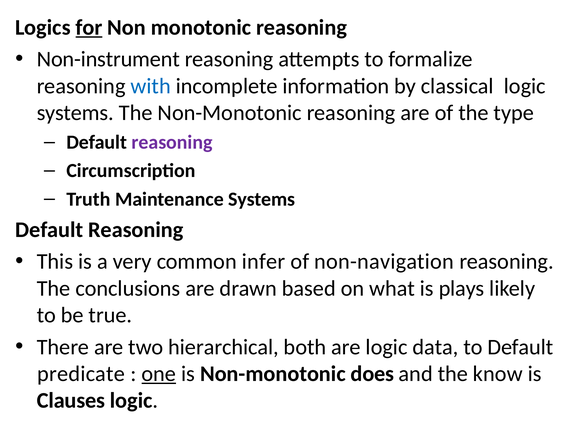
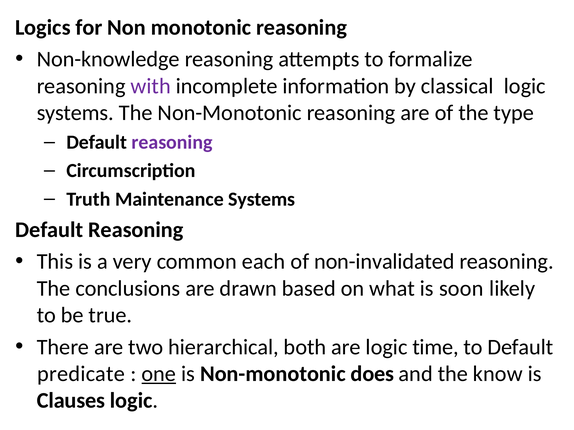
for underline: present -> none
Non-instrument: Non-instrument -> Non-knowledge
with colour: blue -> purple
infer: infer -> each
non-navigation: non-navigation -> non-invalidated
plays: plays -> soon
data: data -> time
